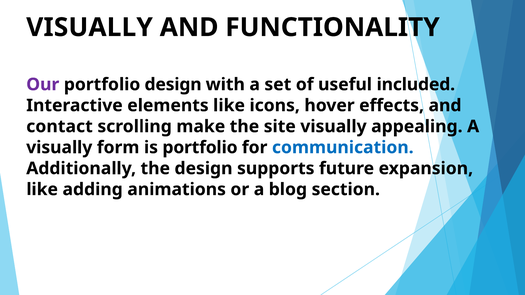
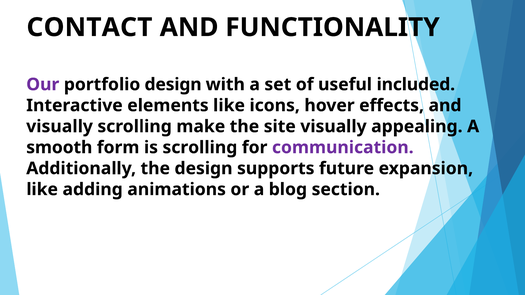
VISUALLY at (90, 27): VISUALLY -> CONTACT
contact at (60, 127): contact -> visually
visually at (59, 148): visually -> smooth
is portfolio: portfolio -> scrolling
communication colour: blue -> purple
